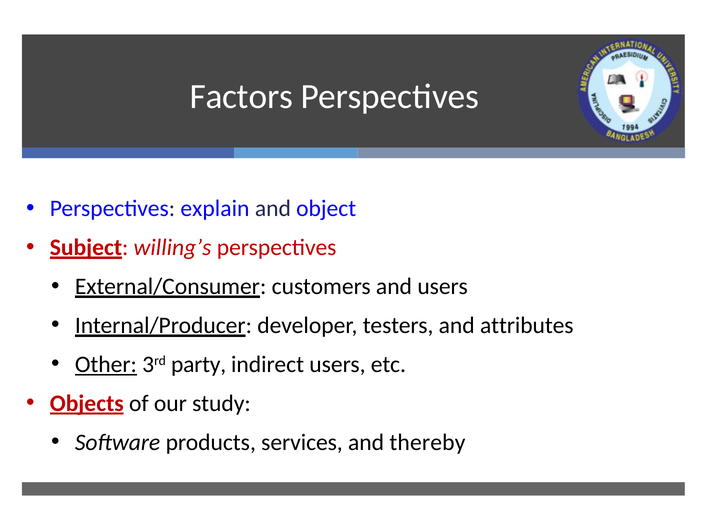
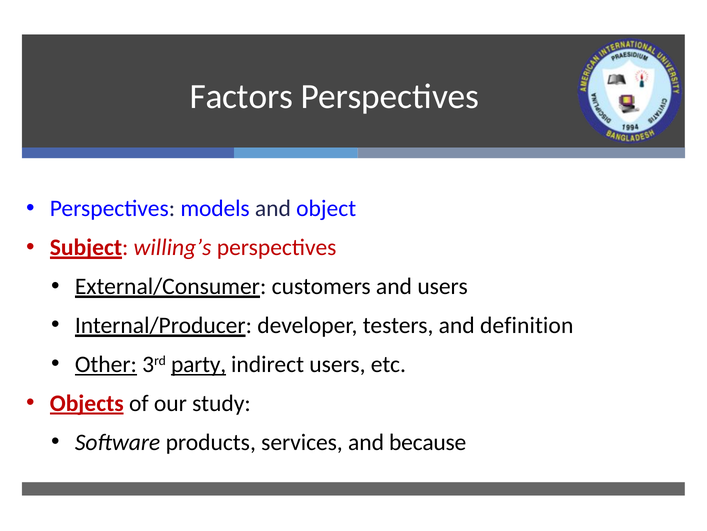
explain: explain -> models
attributes: attributes -> definition
party underline: none -> present
thereby: thereby -> because
